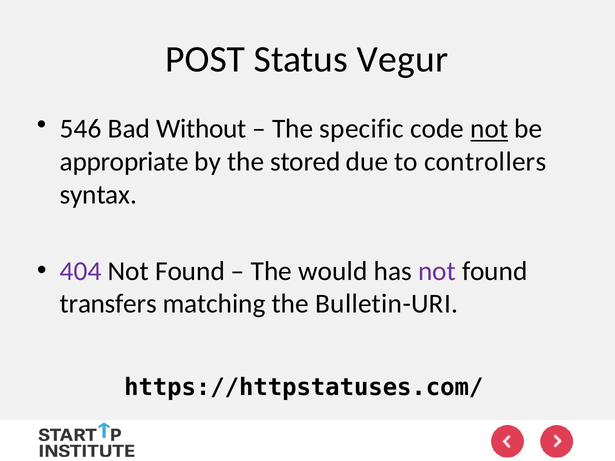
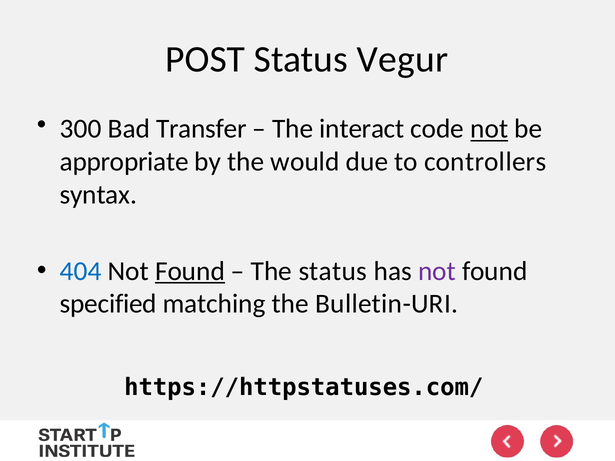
546: 546 -> 300
Without: Without -> Transfer
specific: specific -> interact
stored: stored -> would
404 colour: purple -> blue
Found at (190, 271) underline: none -> present
The would: would -> status
transfers: transfers -> specified
